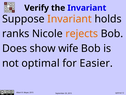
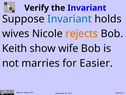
Invariant at (70, 19) colour: orange -> blue
ranks: ranks -> wives
Does: Does -> Keith
optimal: optimal -> marries
